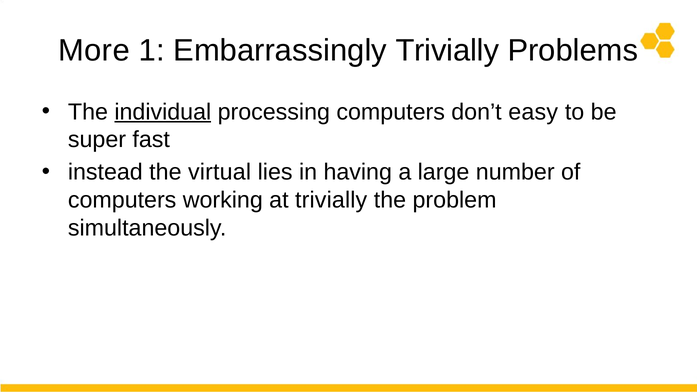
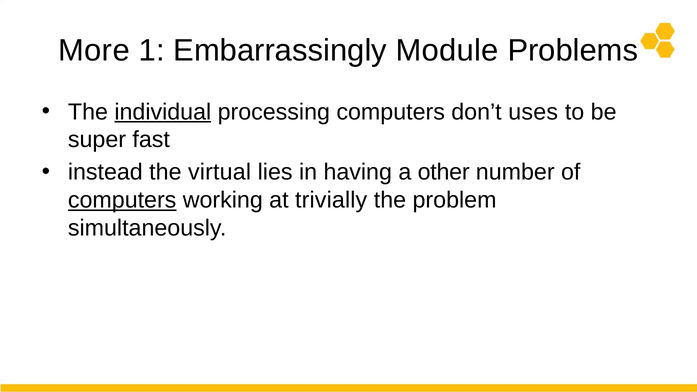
Embarrassingly Trivially: Trivially -> Module
easy: easy -> uses
large: large -> other
computers at (122, 200) underline: none -> present
